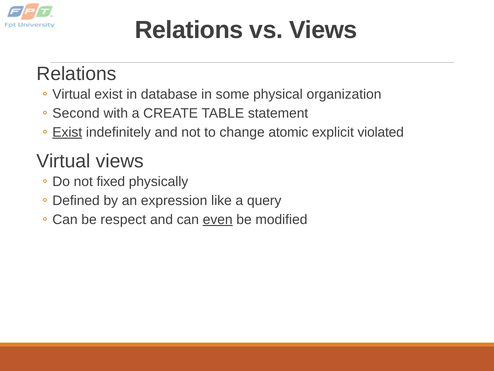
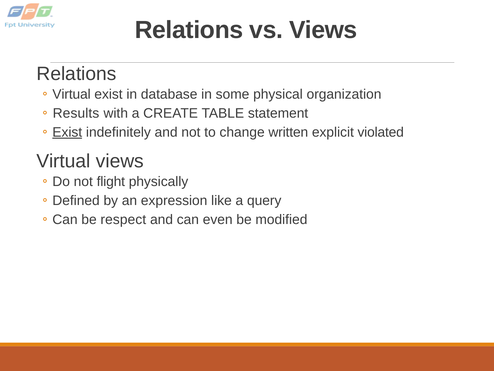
Second: Second -> Results
atomic: atomic -> written
fixed: fixed -> flight
even underline: present -> none
